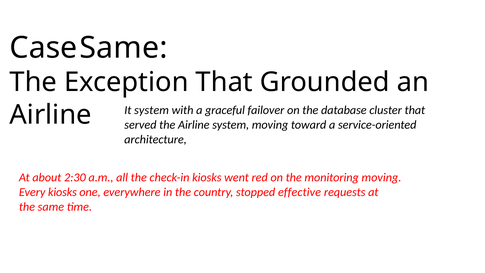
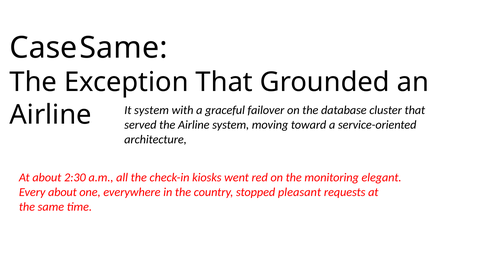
monitoring moving: moving -> elegant
Every kiosks: kiosks -> about
effective: effective -> pleasant
